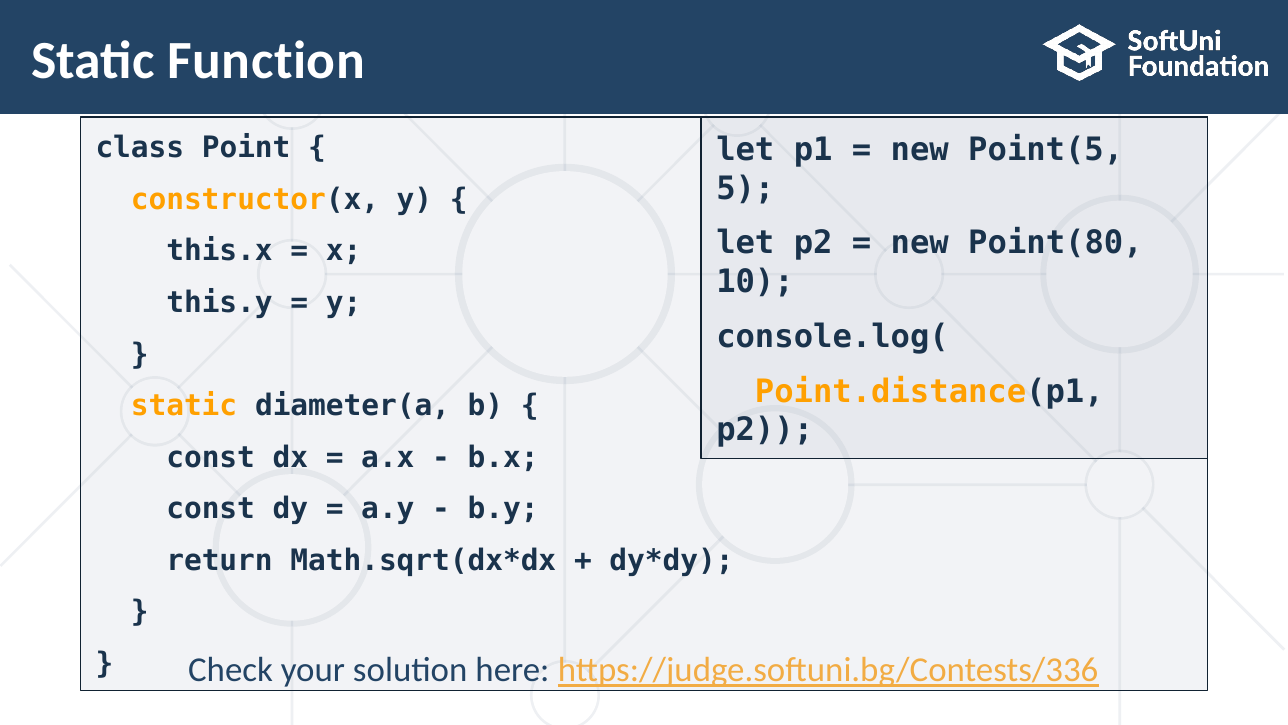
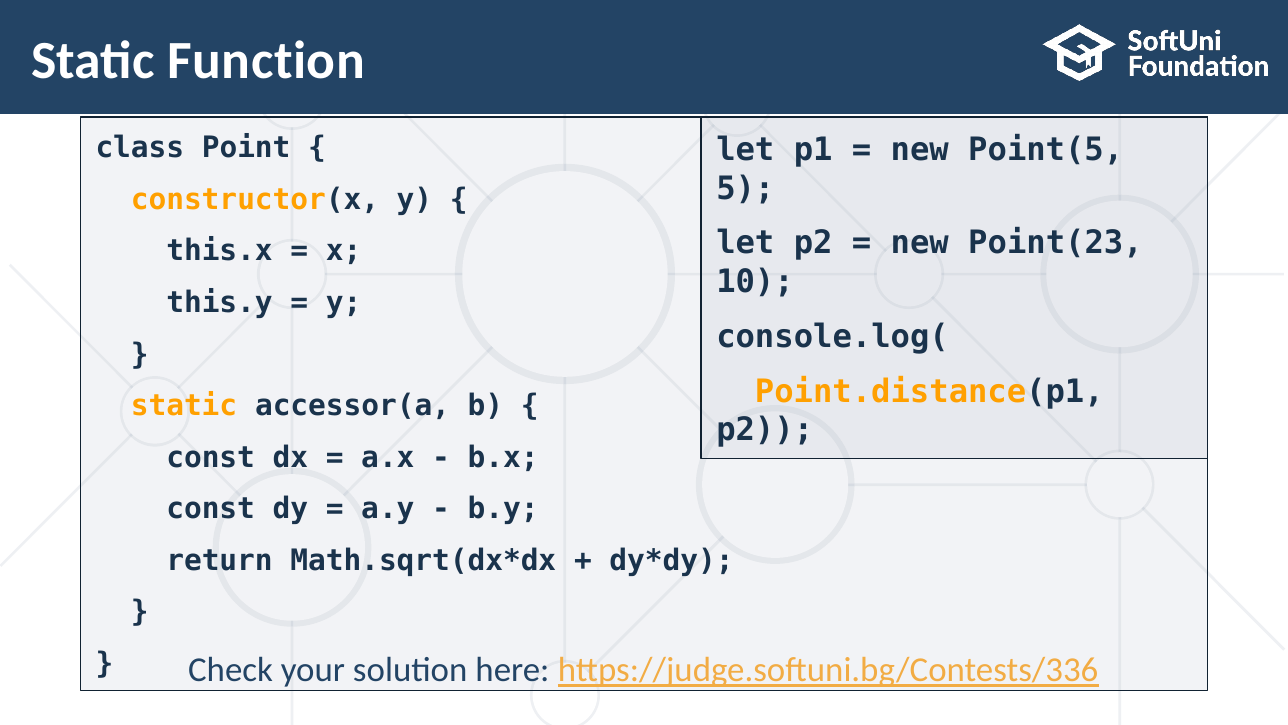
Point(80: Point(80 -> Point(23
diameter(a: diameter(a -> accessor(a
